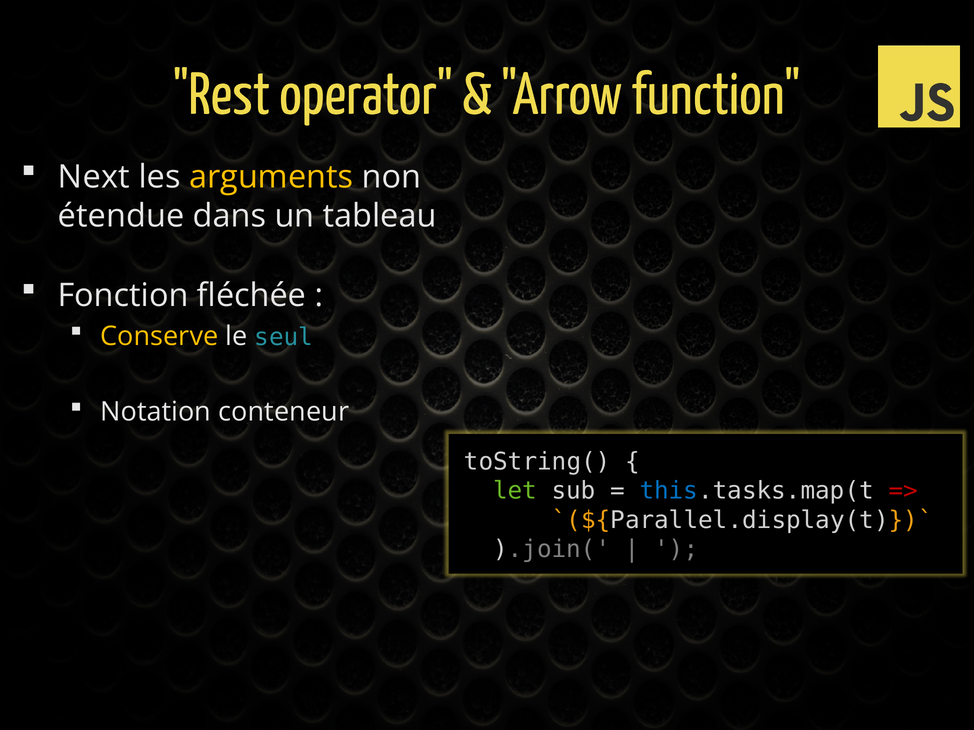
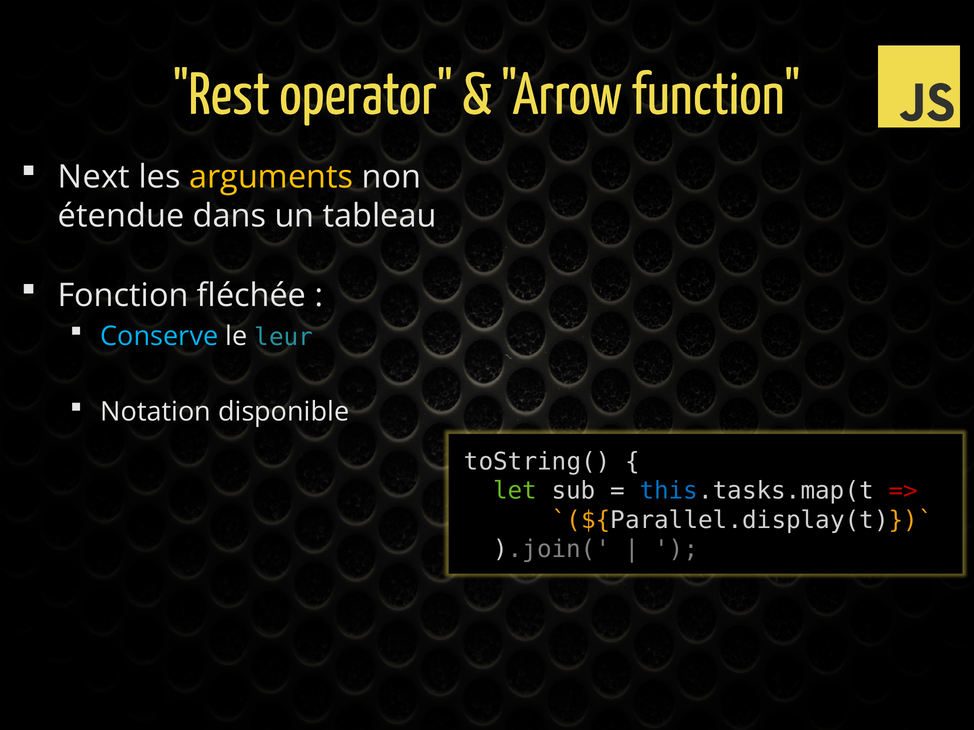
Conserve colour: yellow -> light blue
seul: seul -> leur
conteneur: conteneur -> disponible
